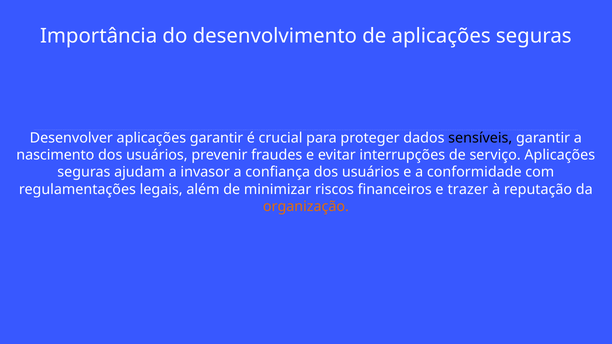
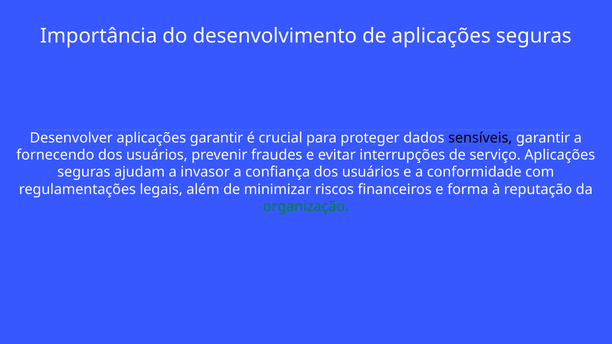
nascimento: nascimento -> fornecendo
trazer: trazer -> forma
organização colour: orange -> green
